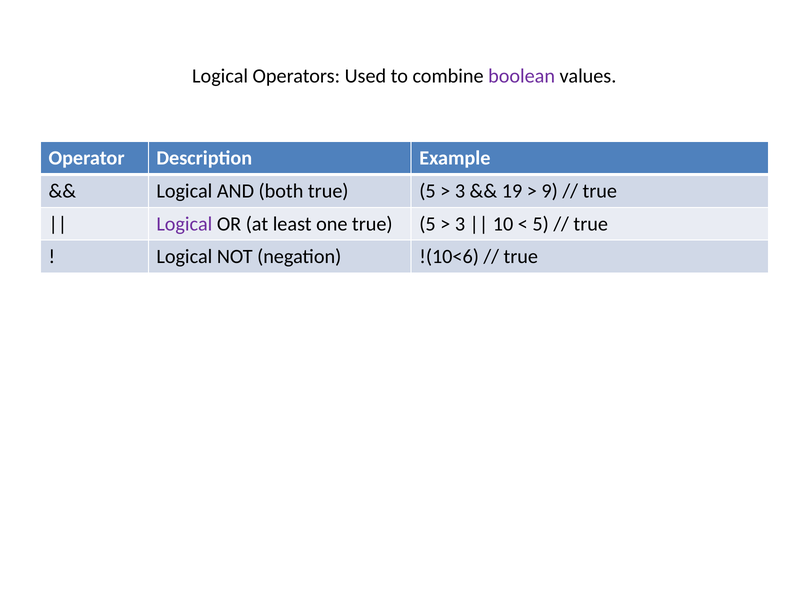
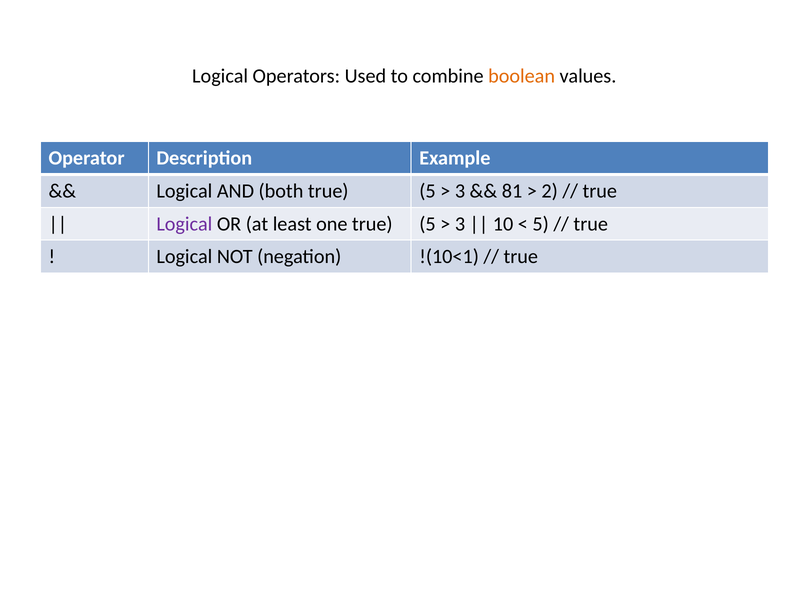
boolean colour: purple -> orange
19: 19 -> 81
9: 9 -> 2
!(10<6: !(10<6 -> !(10<1
